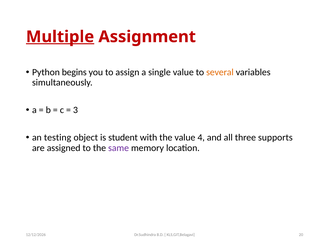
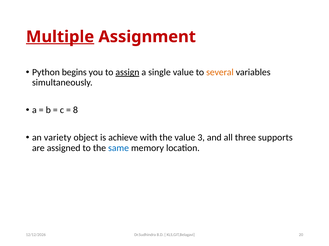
assign underline: none -> present
3: 3 -> 8
testing: testing -> variety
student: student -> achieve
4: 4 -> 3
same colour: purple -> blue
